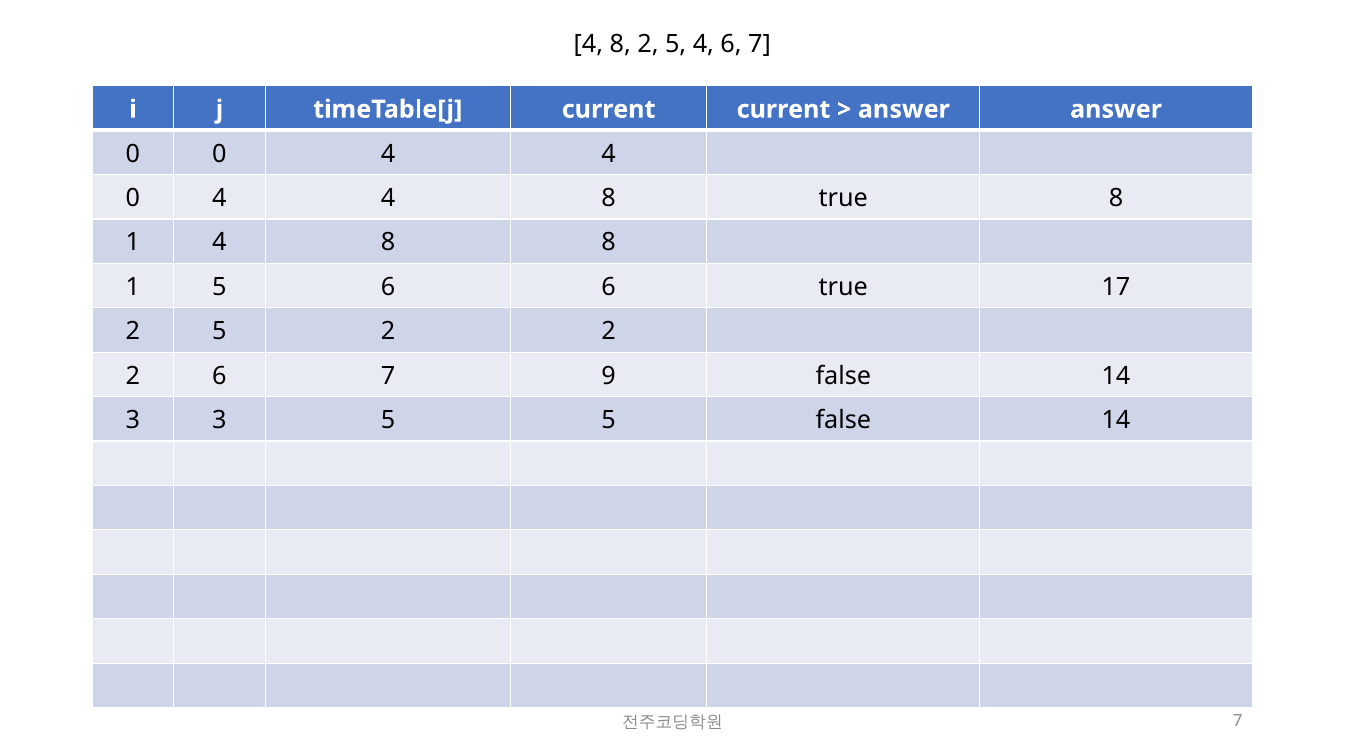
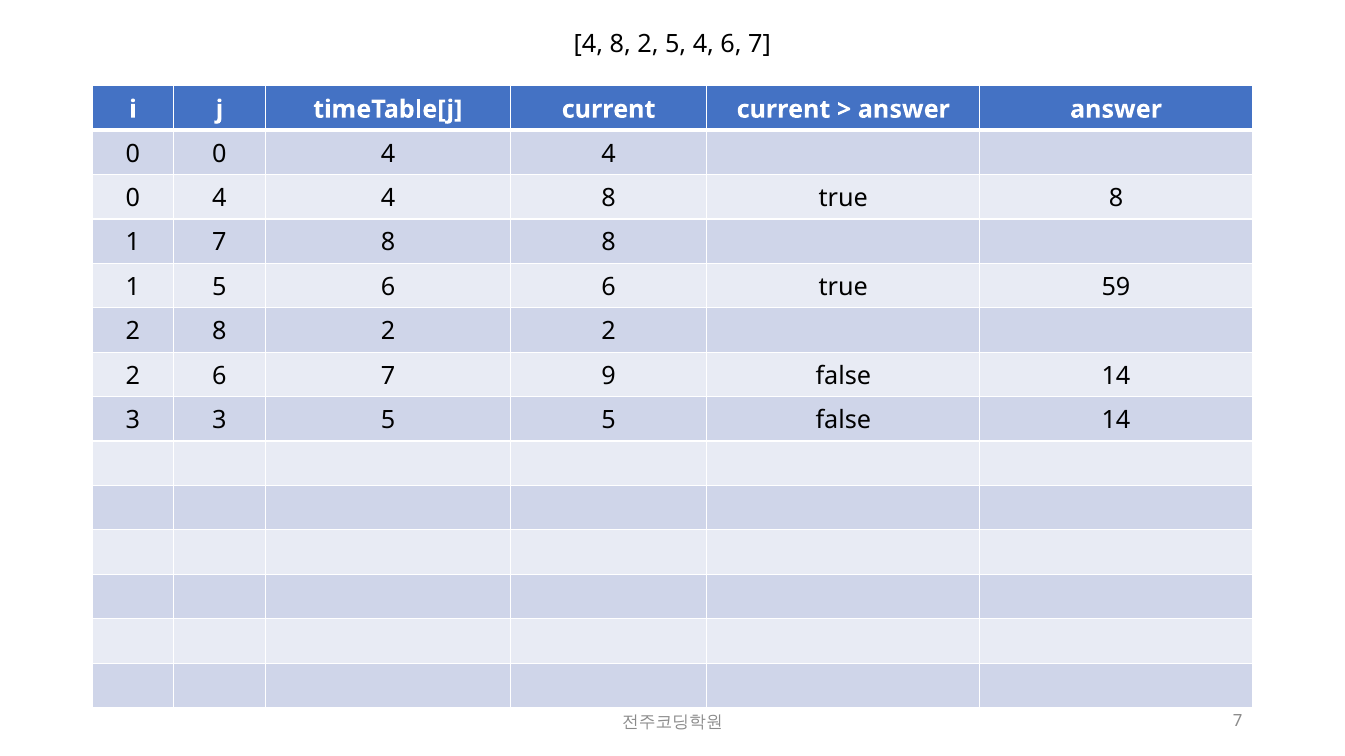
1 4: 4 -> 7
17: 17 -> 59
5 at (219, 332): 5 -> 8
